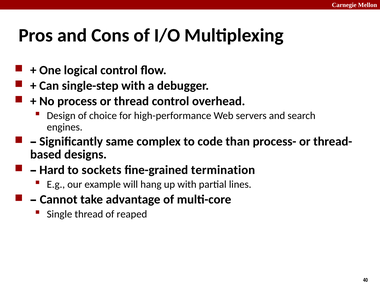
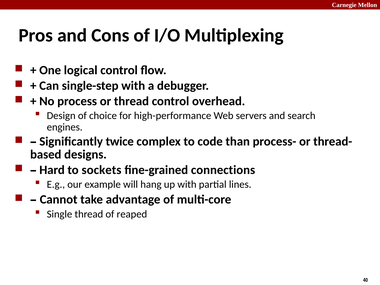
same: same -> twice
termination: termination -> connections
